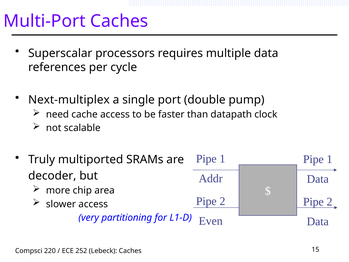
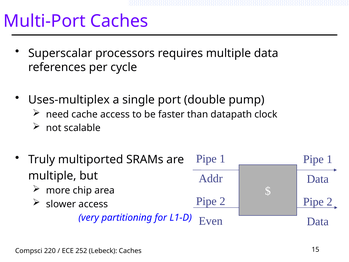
Next-multiplex: Next-multiplex -> Uses-multiplex
decoder at (52, 176): decoder -> multiple
